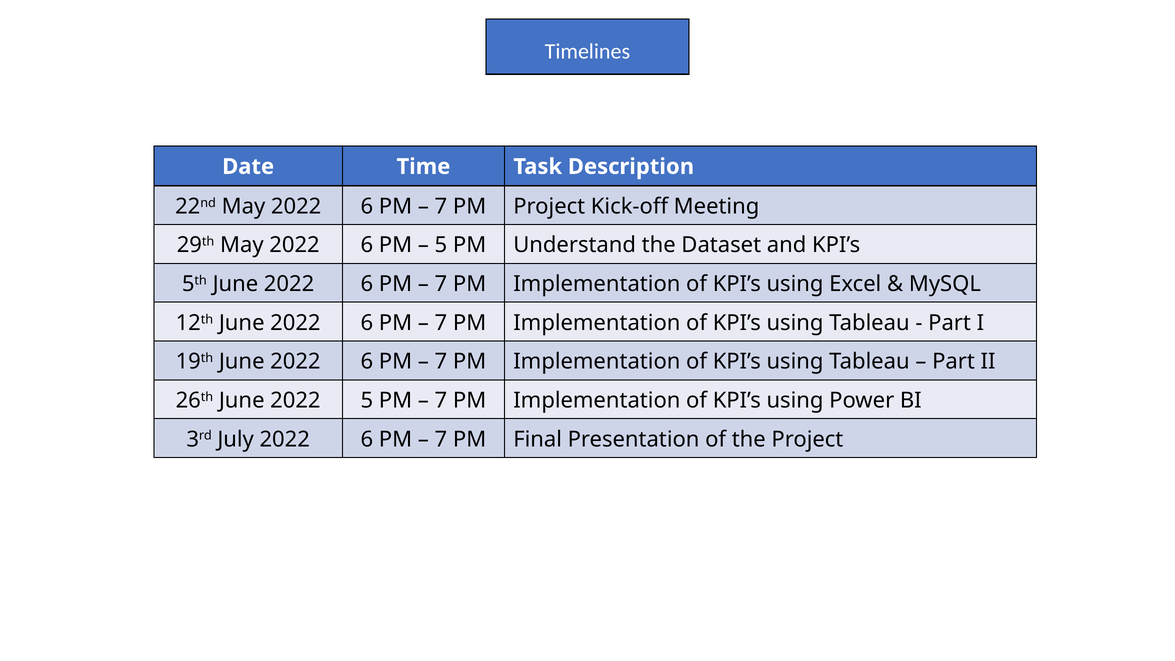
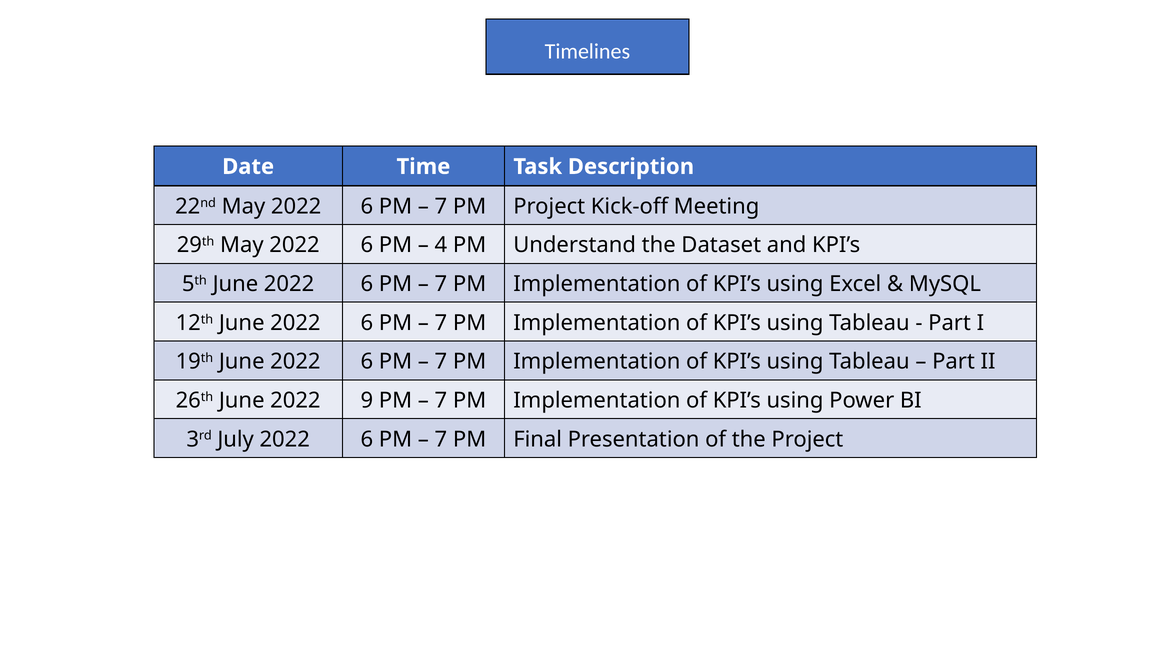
5 at (441, 245): 5 -> 4
2022 5: 5 -> 9
